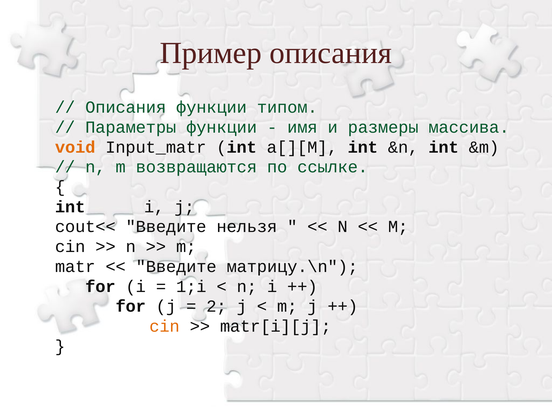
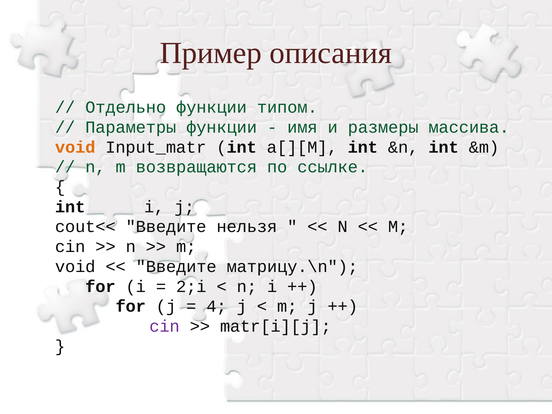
Описания at (126, 107): Описания -> Отдельно
matr at (75, 267): matr -> void
1;i: 1;i -> 2;i
2: 2 -> 4
cin at (165, 326) colour: orange -> purple
